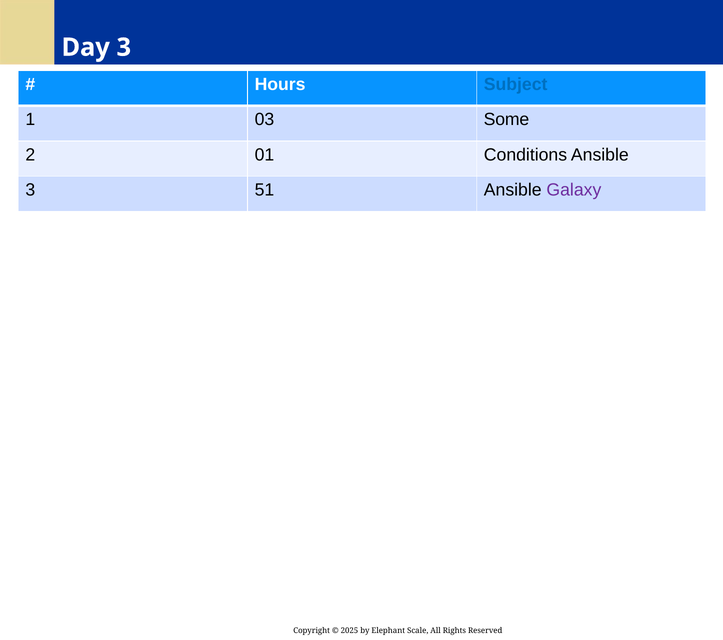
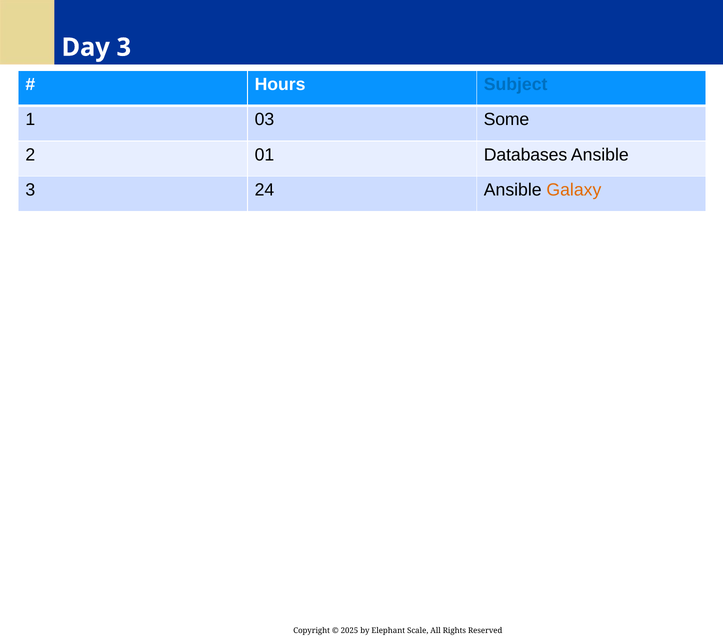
Conditions: Conditions -> Databases
51: 51 -> 24
Galaxy colour: purple -> orange
